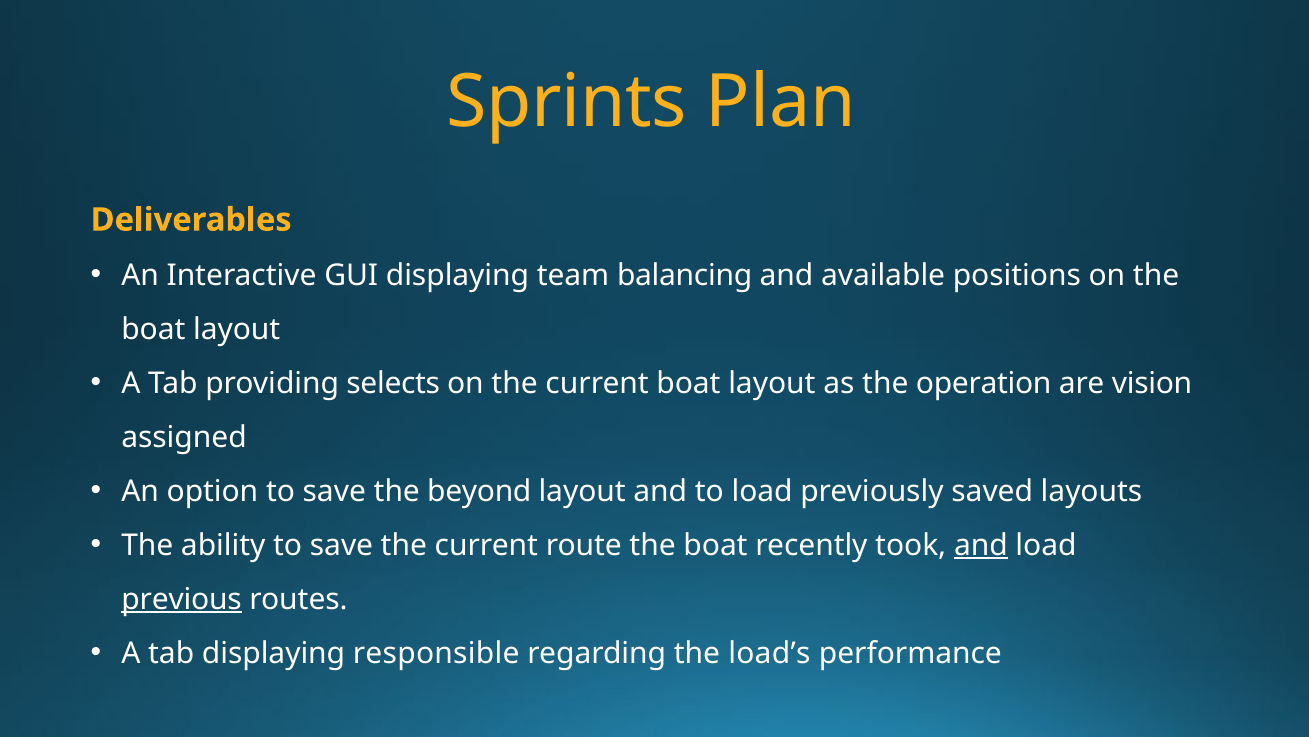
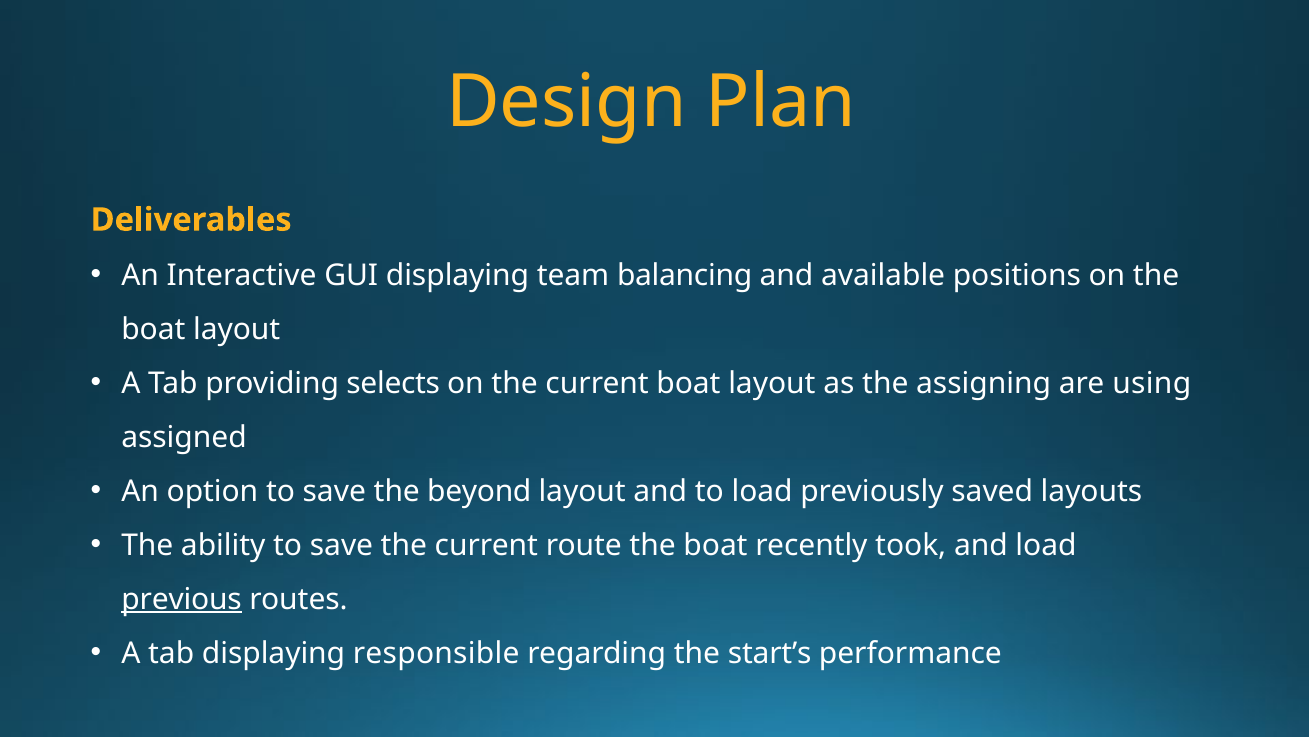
Sprints: Sprints -> Design
operation: operation -> assigning
vision: vision -> using
and at (981, 545) underline: present -> none
load’s: load’s -> start’s
